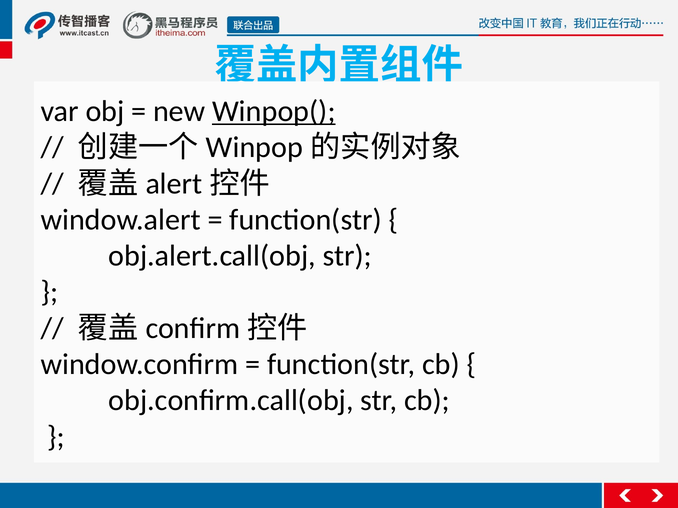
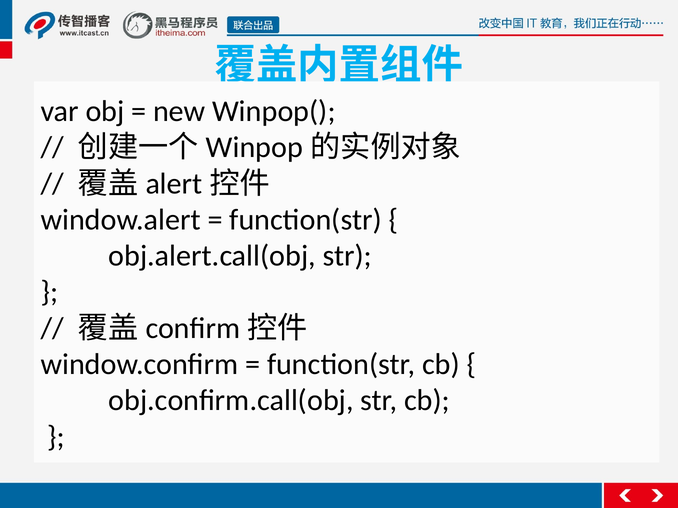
Winpop( underline: present -> none
